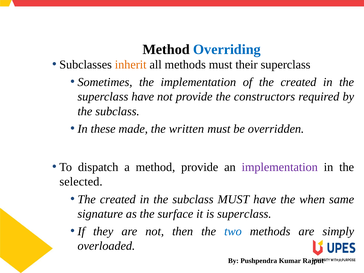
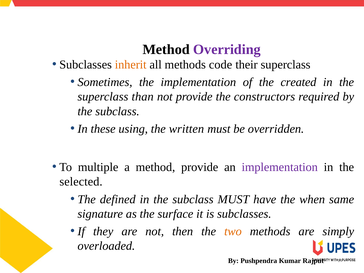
Overriding colour: blue -> purple
methods must: must -> code
superclass have: have -> than
made: made -> using
dispatch: dispatch -> multiple
created at (118, 199): created -> defined
is superclass: superclass -> subclasses
two colour: blue -> orange
